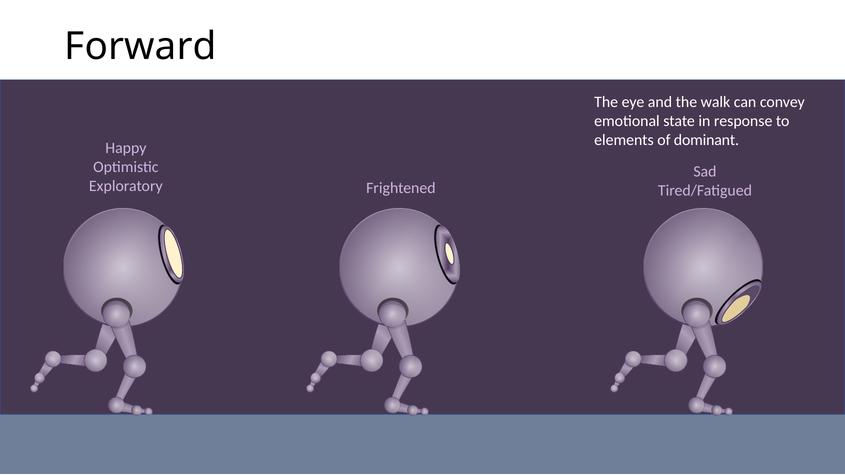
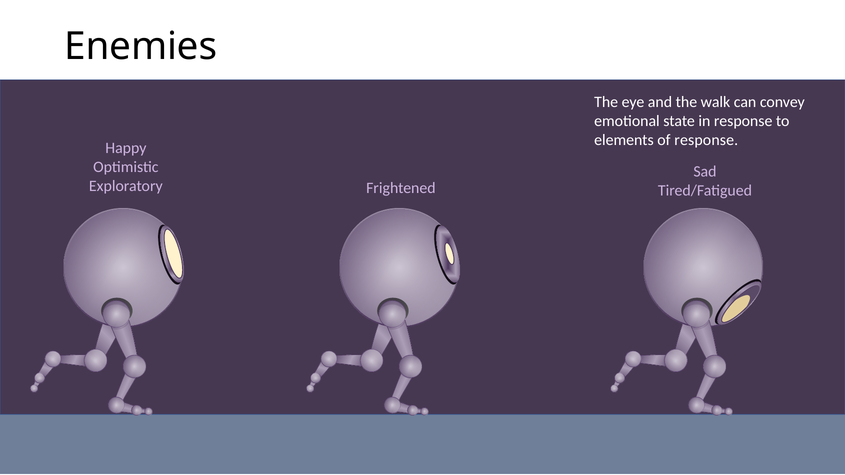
Forward: Forward -> Enemies
of dominant: dominant -> response
